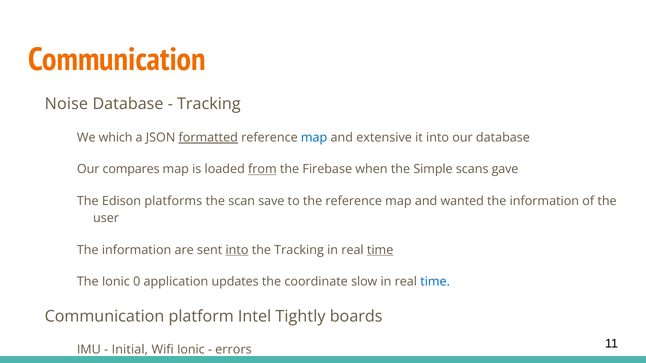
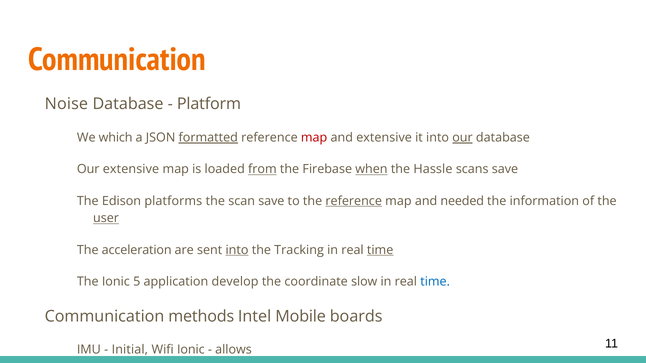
Tracking at (209, 104): Tracking -> Platform
map at (314, 138) colour: blue -> red
our at (462, 138) underline: none -> present
Our compares: compares -> extensive
when underline: none -> present
Simple: Simple -> Hassle
scans gave: gave -> save
reference at (354, 201) underline: none -> present
wanted: wanted -> needed
user underline: none -> present
information at (137, 250): information -> acceleration
0: 0 -> 5
updates: updates -> develop
platform: platform -> methods
Tightly: Tightly -> Mobile
errors: errors -> allows
